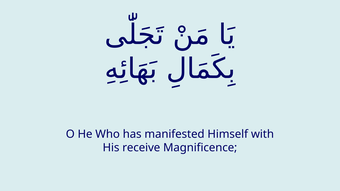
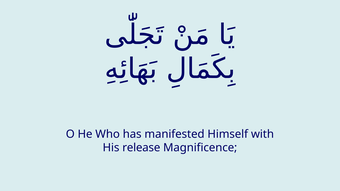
receive: receive -> release
